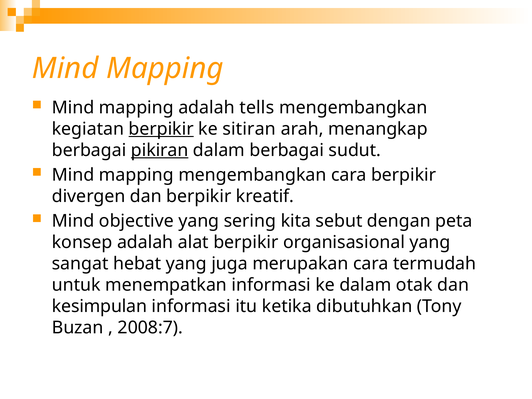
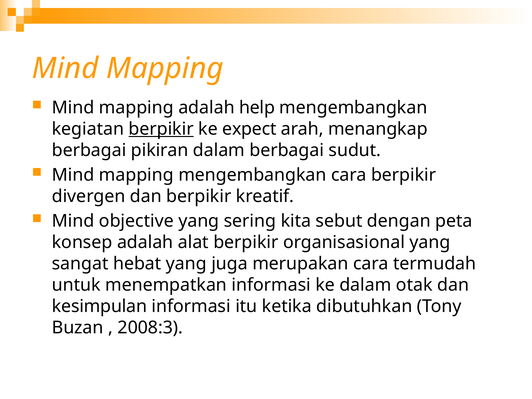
tells: tells -> help
sitiran: sitiran -> expect
pikiran underline: present -> none
2008:7: 2008:7 -> 2008:3
